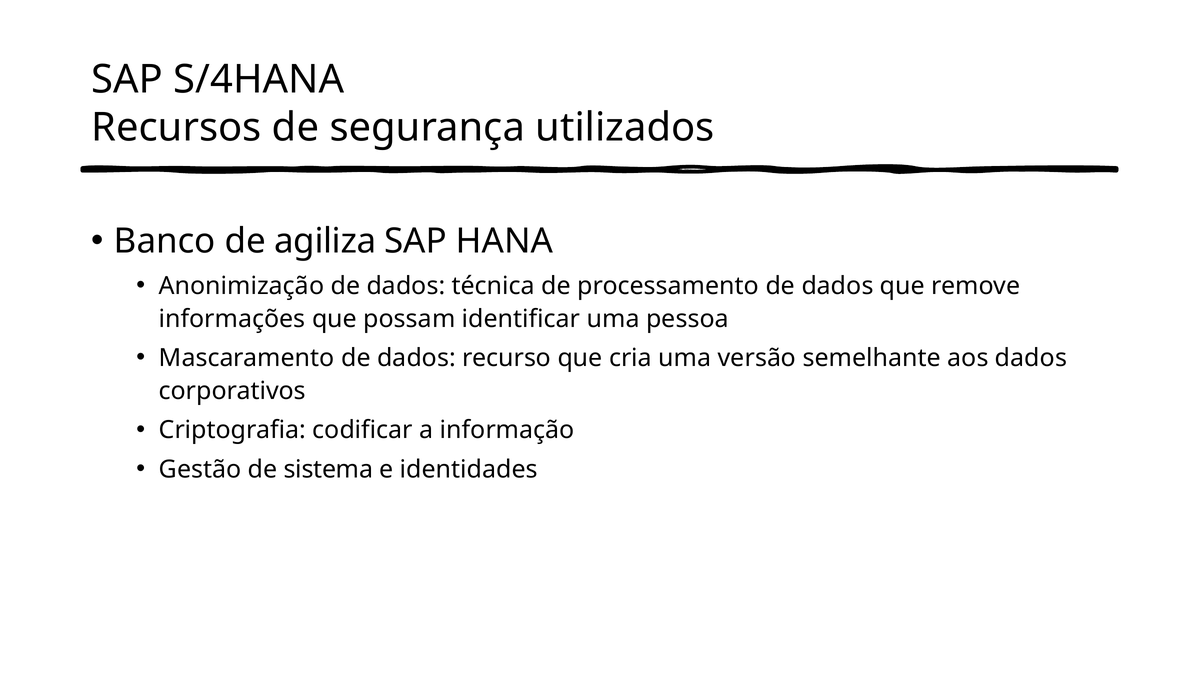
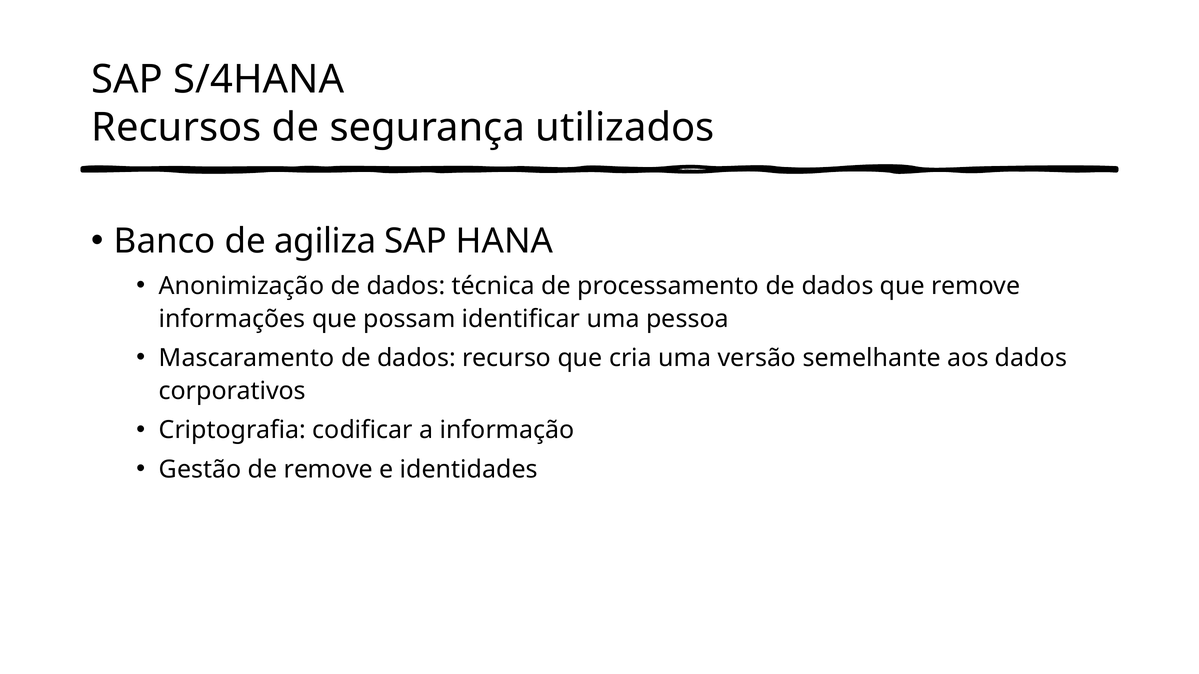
de sistema: sistema -> remove
